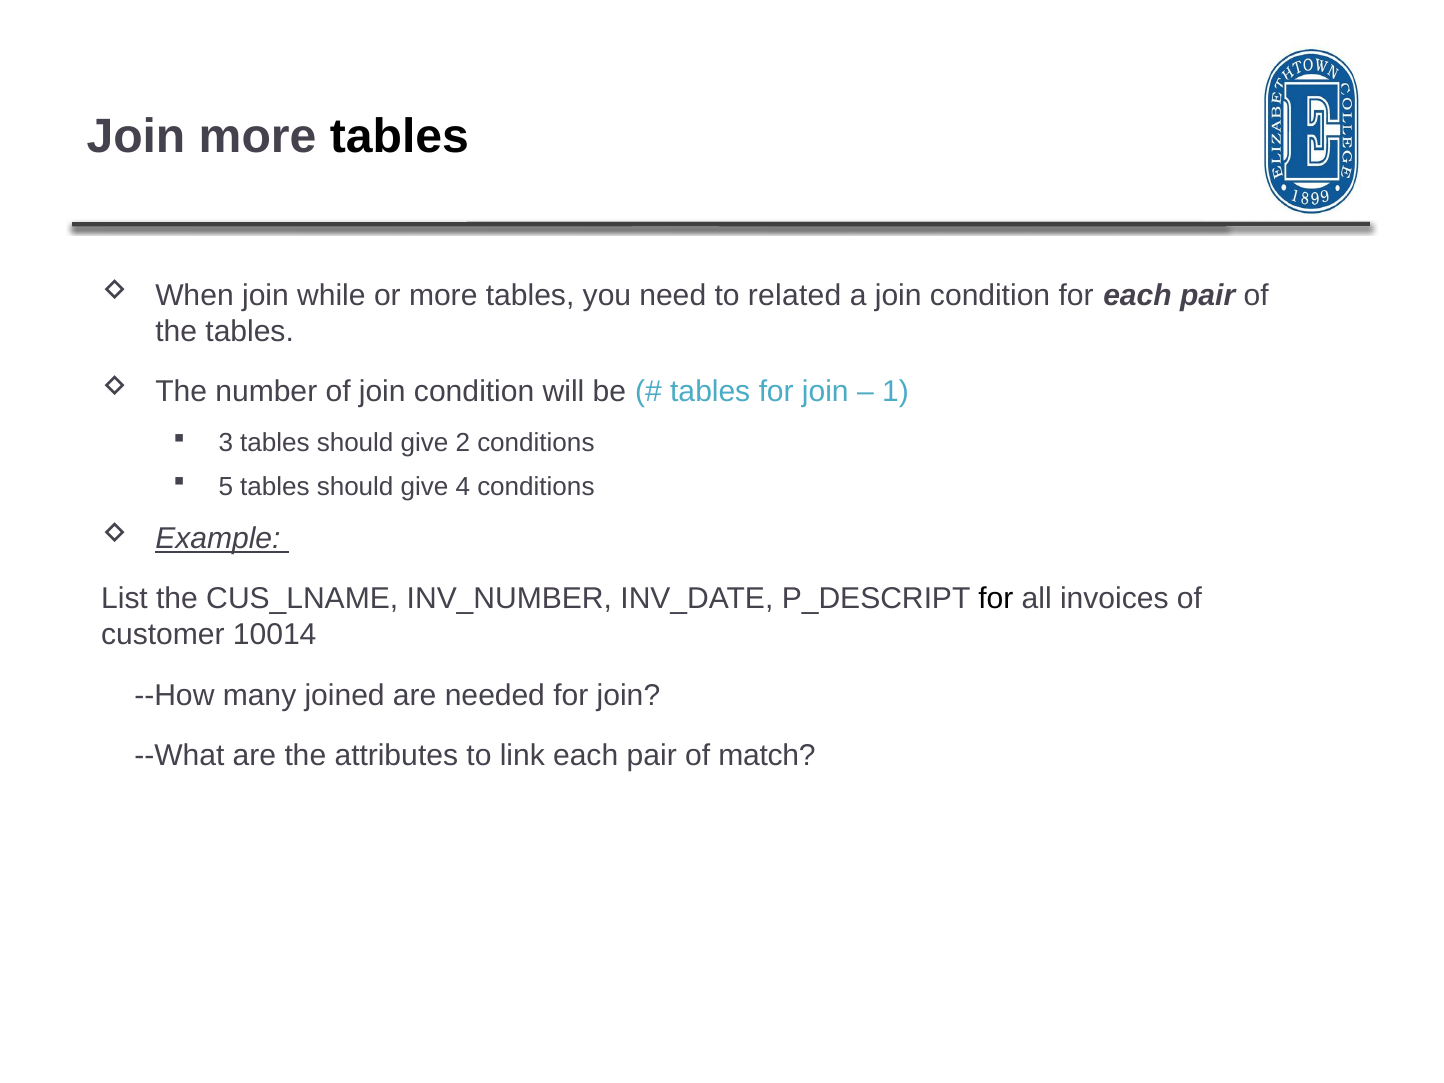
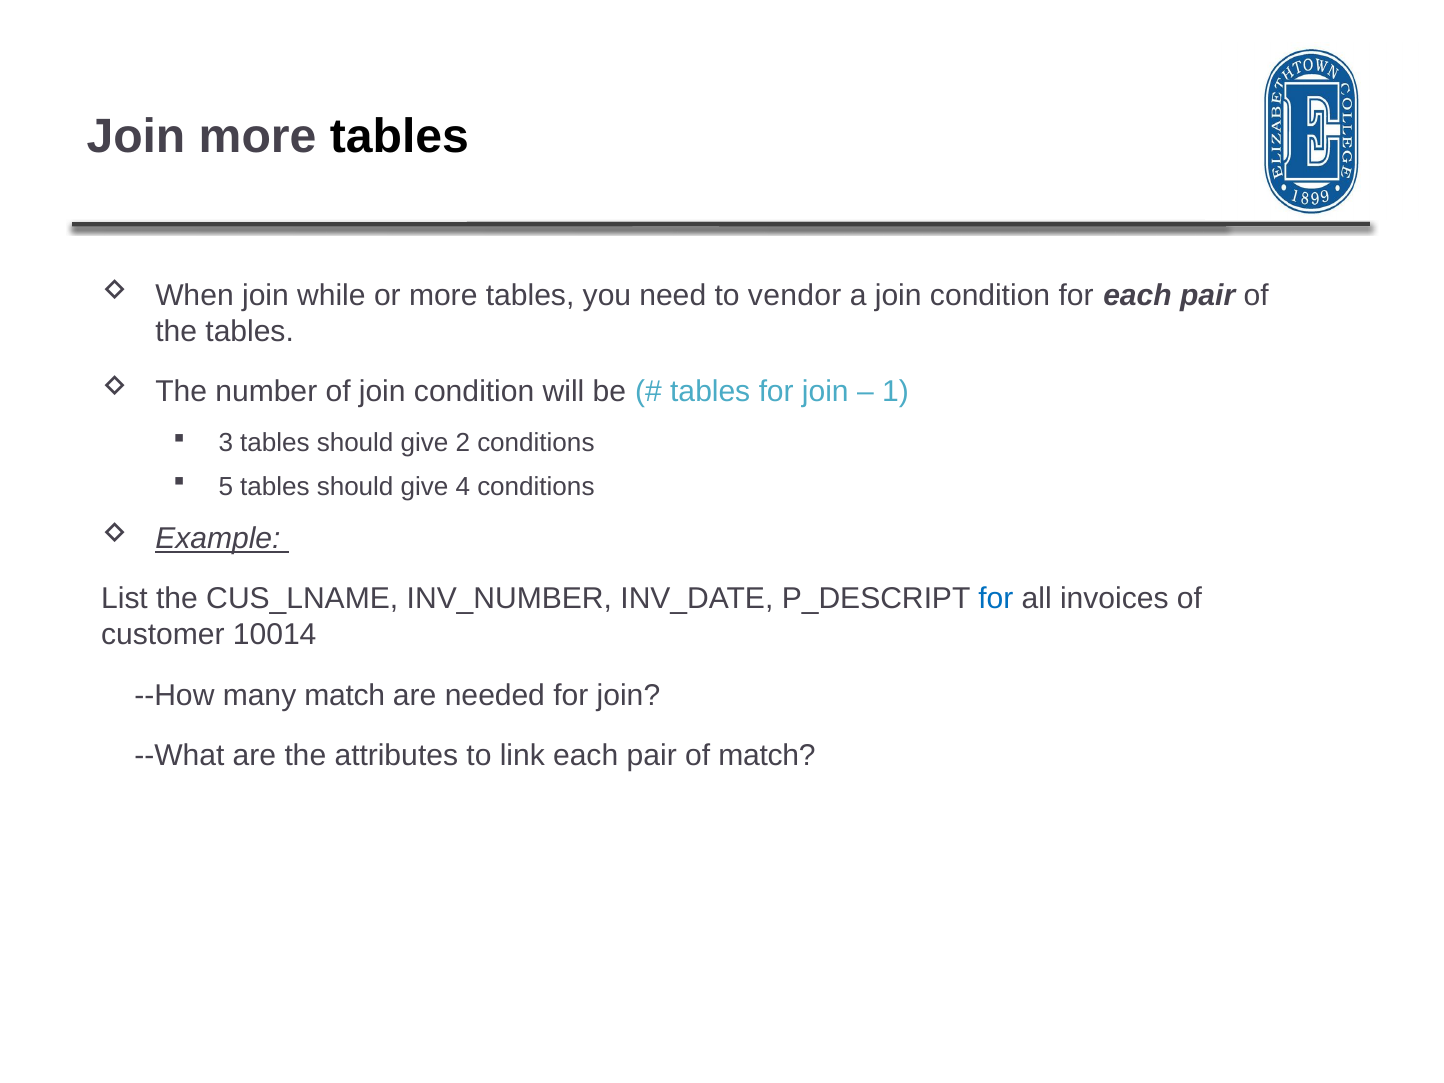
related: related -> vendor
for at (996, 599) colour: black -> blue
many joined: joined -> match
